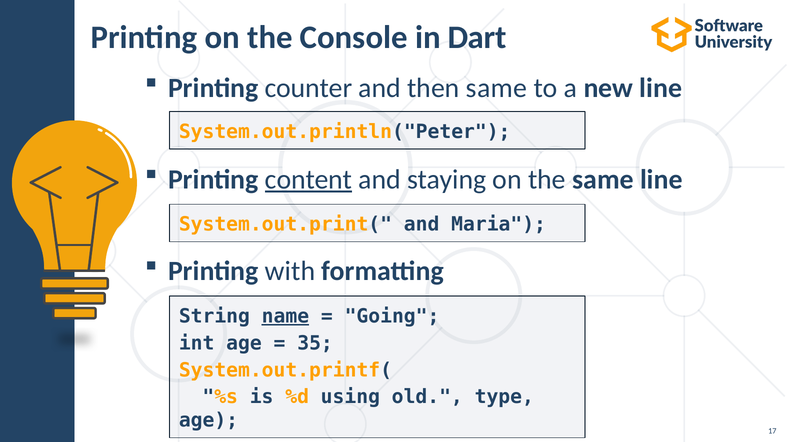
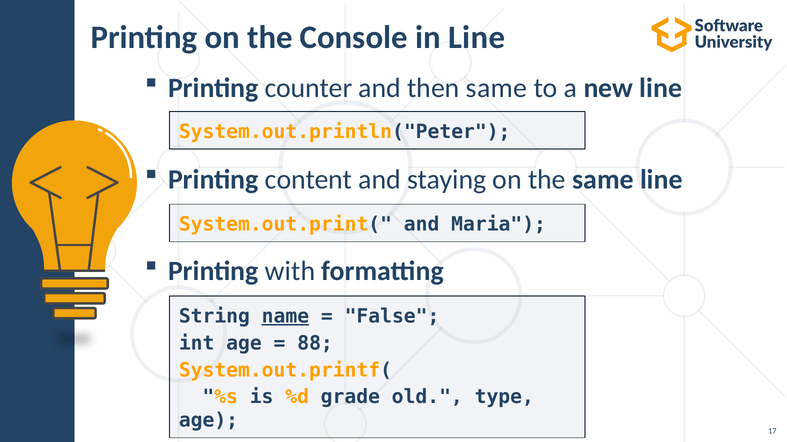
in Dart: Dart -> Line
content underline: present -> none
Going: Going -> False
35: 35 -> 88
using: using -> grade
